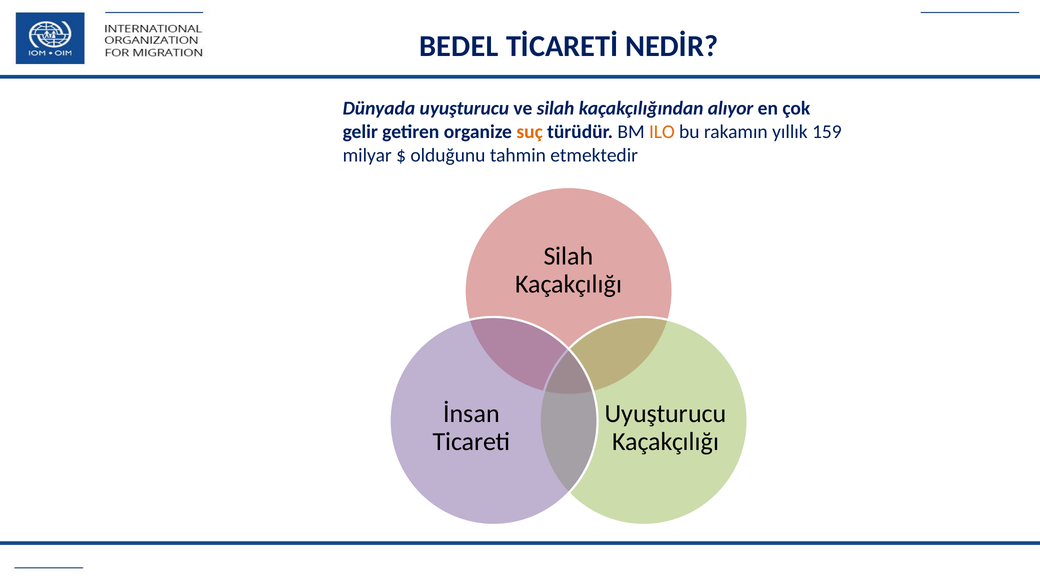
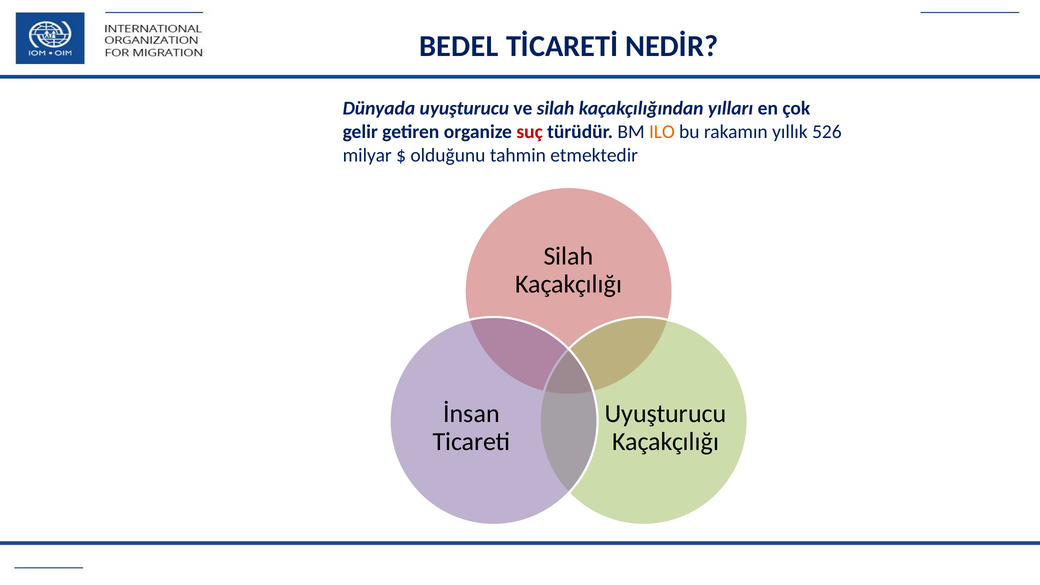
alıyor: alıyor -> yılları
suç colour: orange -> red
159: 159 -> 526
